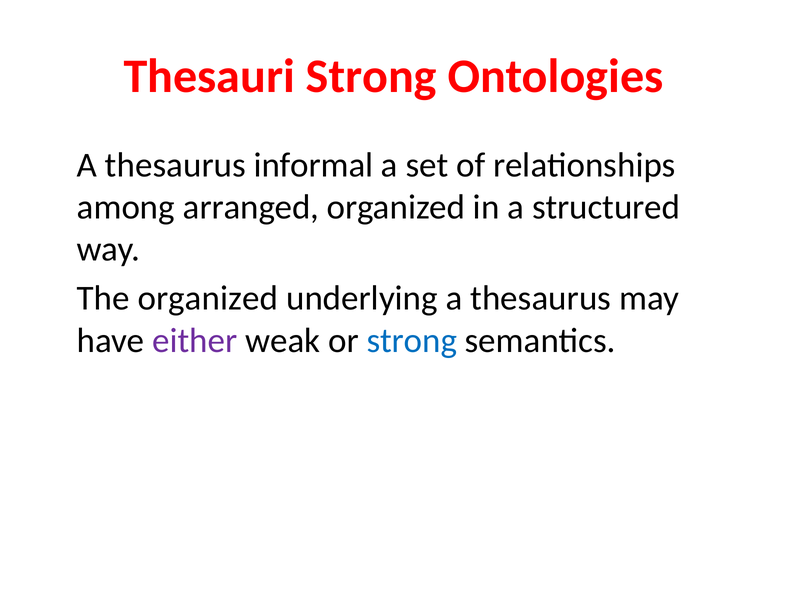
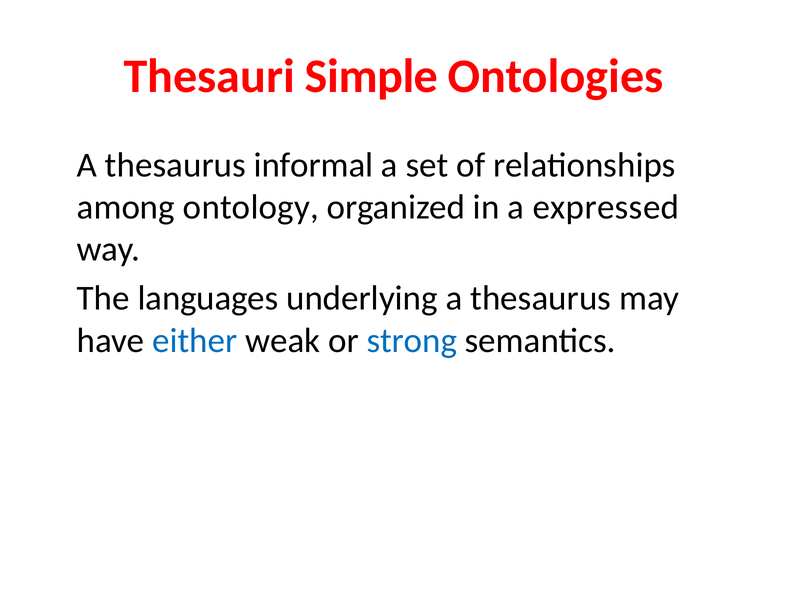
Thesauri Strong: Strong -> Simple
arranged: arranged -> ontology
structured: structured -> expressed
The organized: organized -> languages
either colour: purple -> blue
